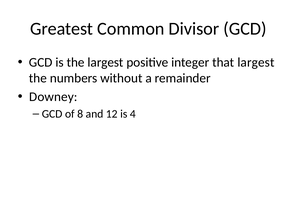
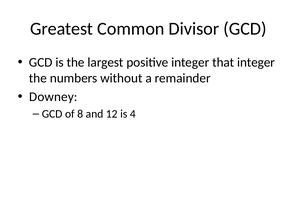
that largest: largest -> integer
